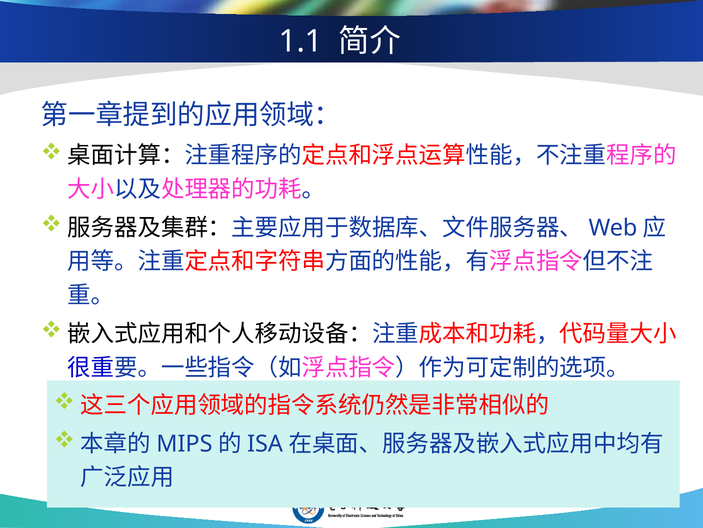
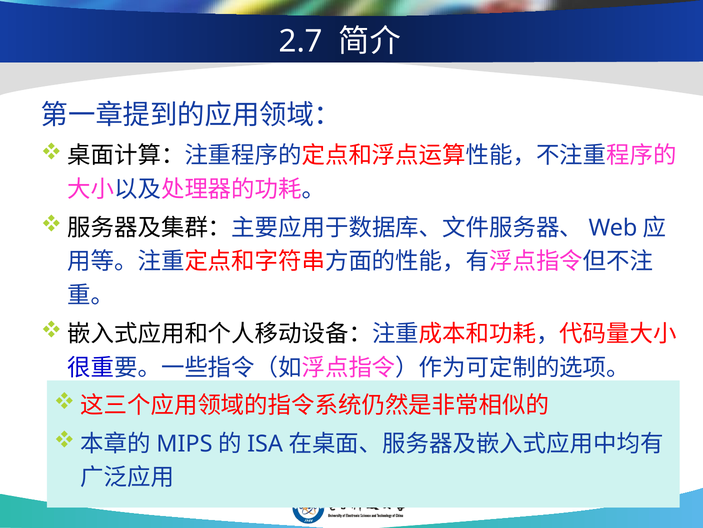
1.1: 1.1 -> 2.7
